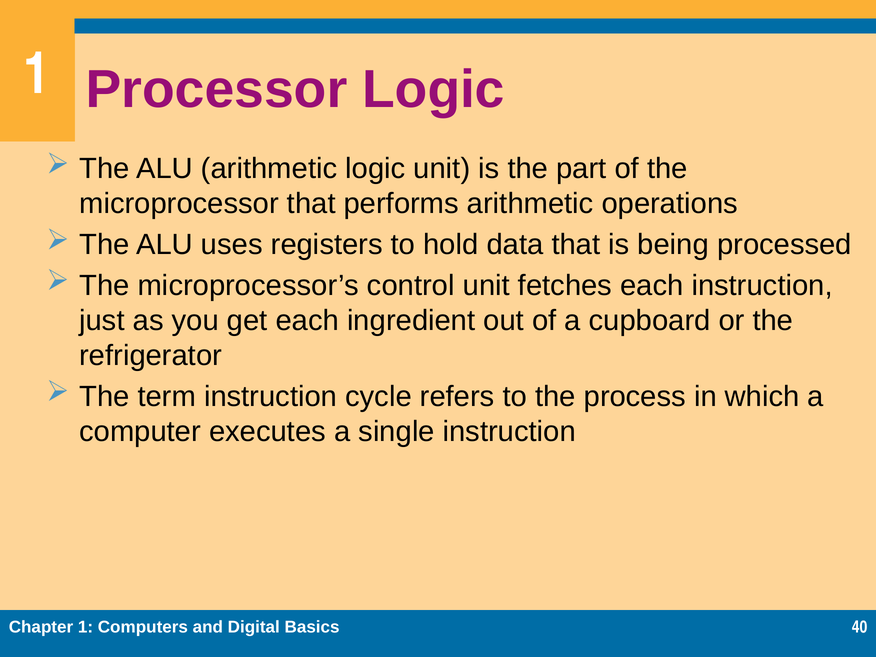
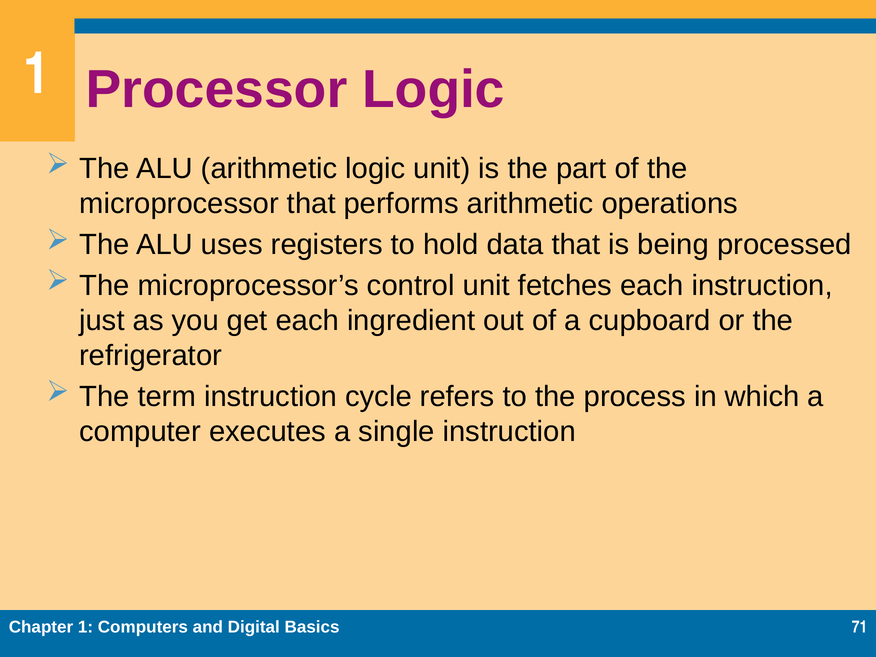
40: 40 -> 71
